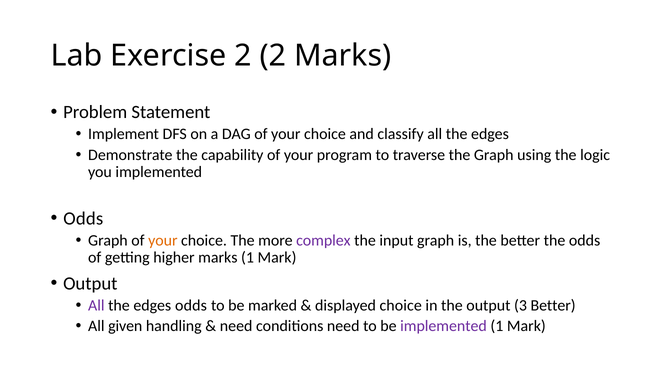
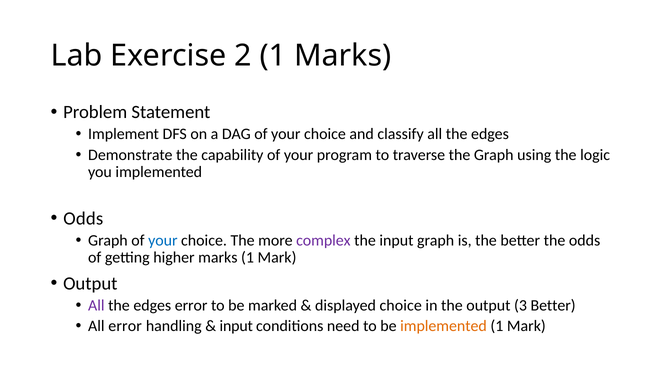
2 2: 2 -> 1
your at (163, 241) colour: orange -> blue
edges odds: odds -> error
All given: given -> error
need at (236, 326): need -> input
implemented at (444, 326) colour: purple -> orange
